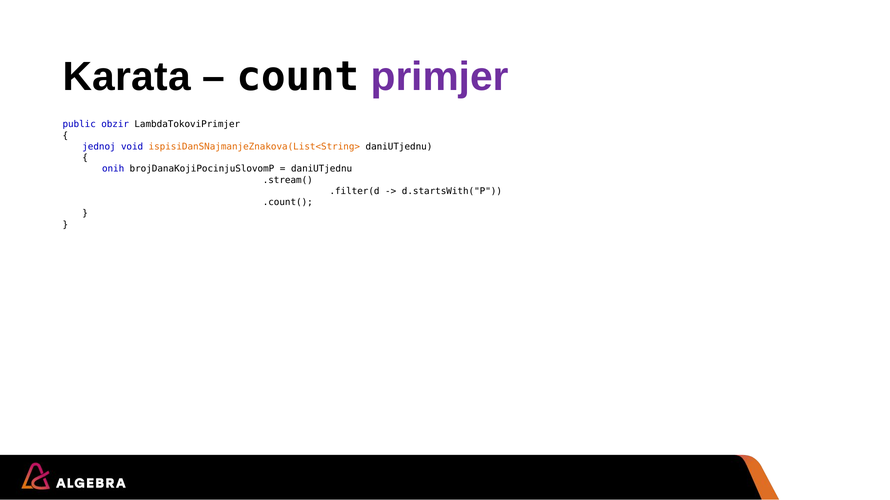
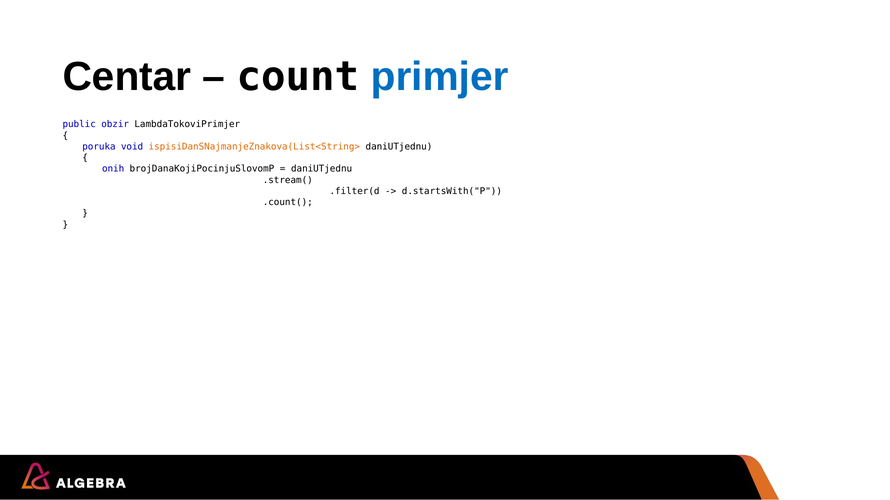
Karata: Karata -> Centar
primjer colour: purple -> blue
jednoj: jednoj -> poruka
